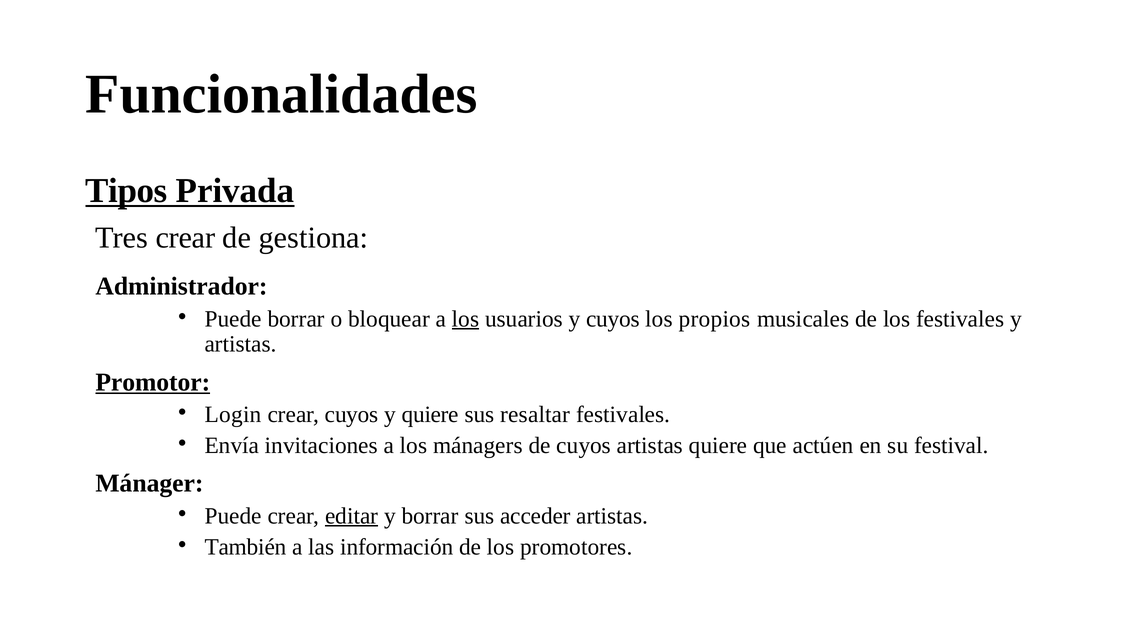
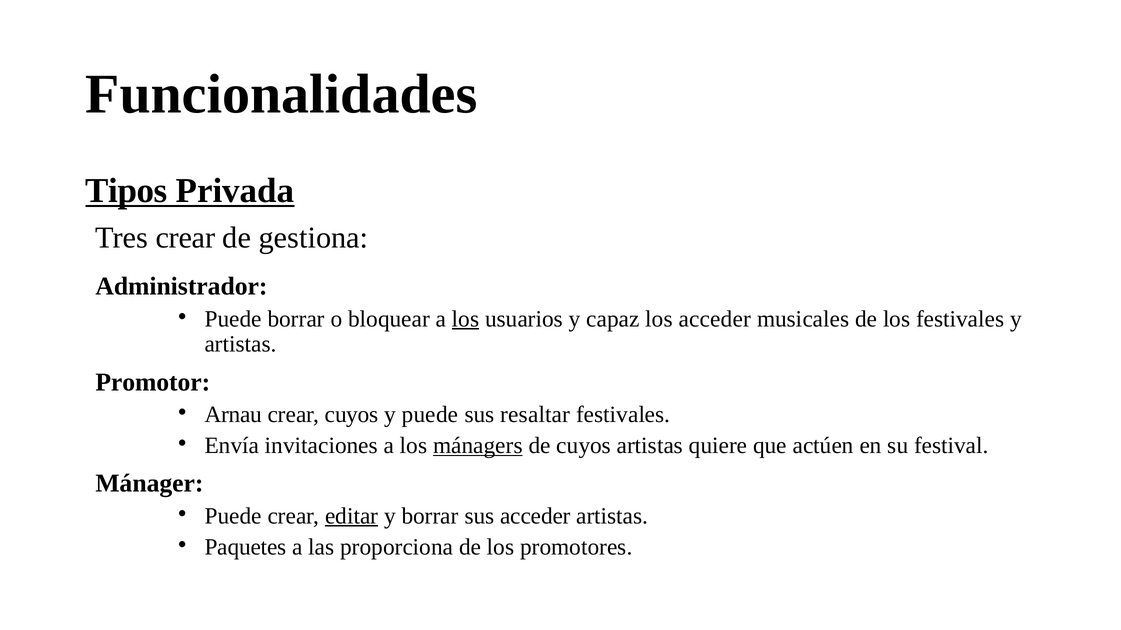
y cuyos: cuyos -> capaz
los propios: propios -> acceder
Promotor underline: present -> none
Login: Login -> Arnau
y quiere: quiere -> puede
mánagers underline: none -> present
También: También -> Paquetes
información: información -> proporciona
